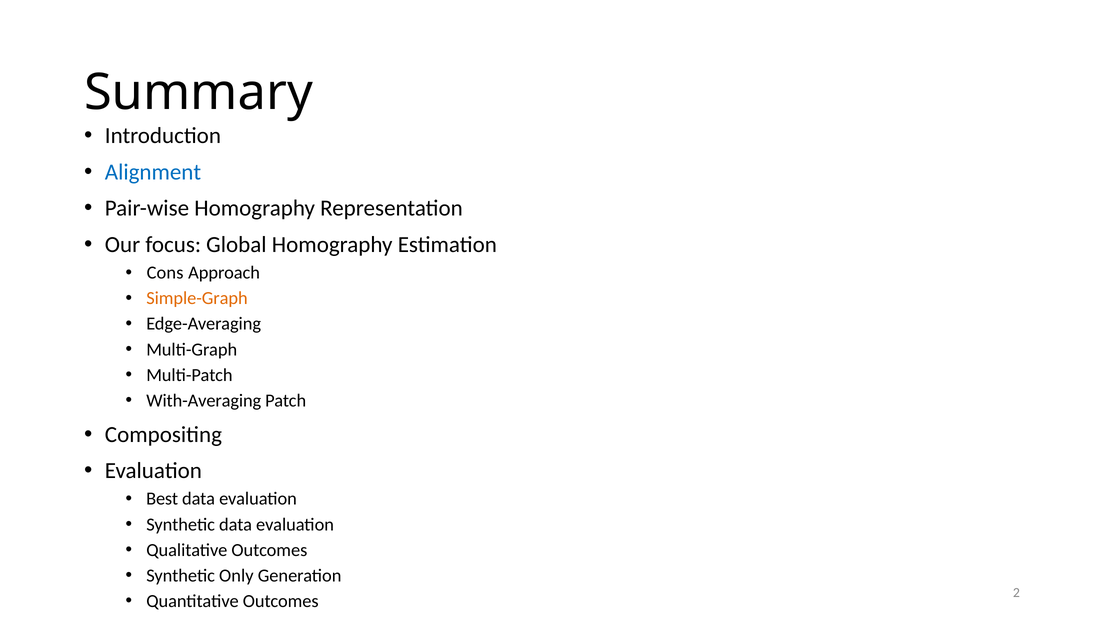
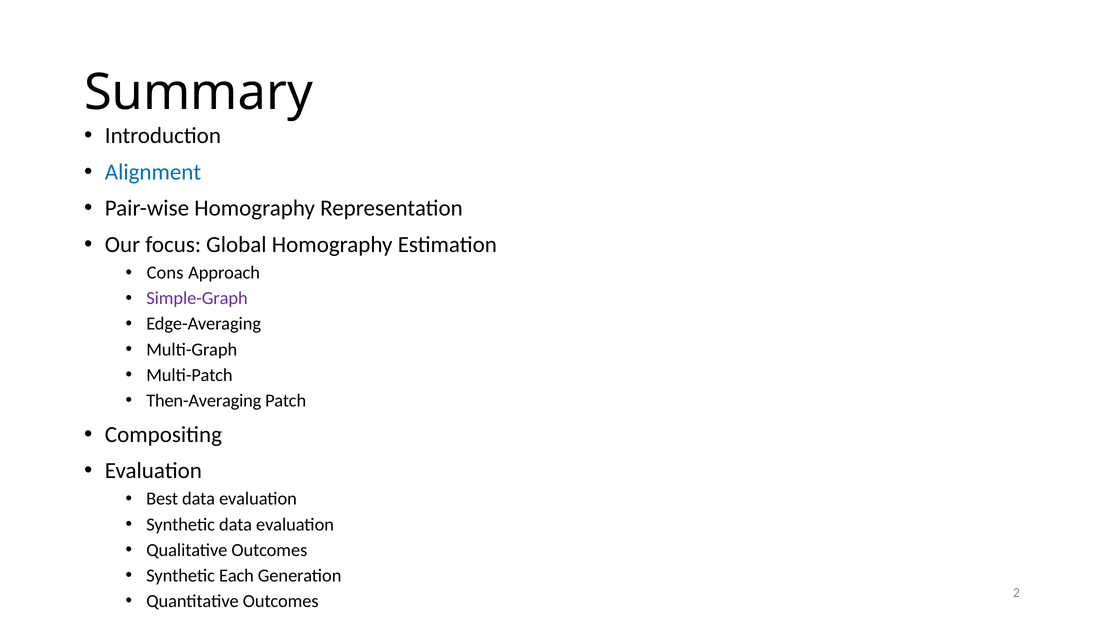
Simple-Graph colour: orange -> purple
With-Averaging: With-Averaging -> Then-Averaging
Only: Only -> Each
